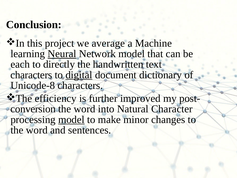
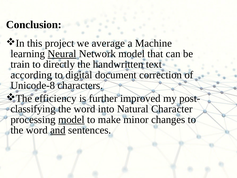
each: each -> train
characters at (31, 75): characters -> according
digital underline: present -> none
dictionary: dictionary -> correction
conversion: conversion -> classifying
and underline: none -> present
